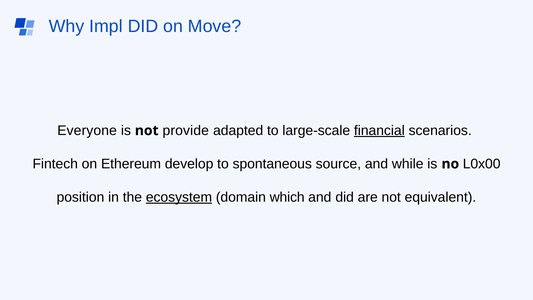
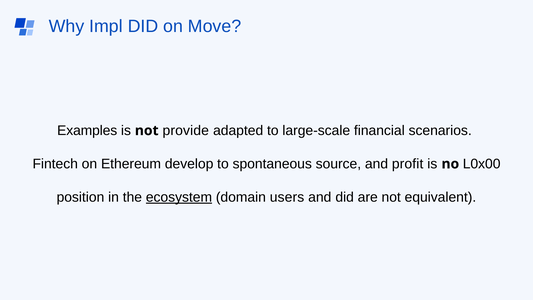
Everyone: Everyone -> Examples
financial underline: present -> none
while: while -> profit
which: which -> users
